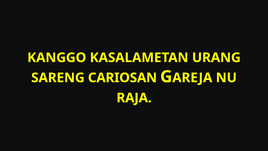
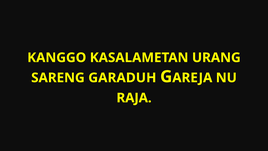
CARIOSAN: CARIOSAN -> GARADUH
